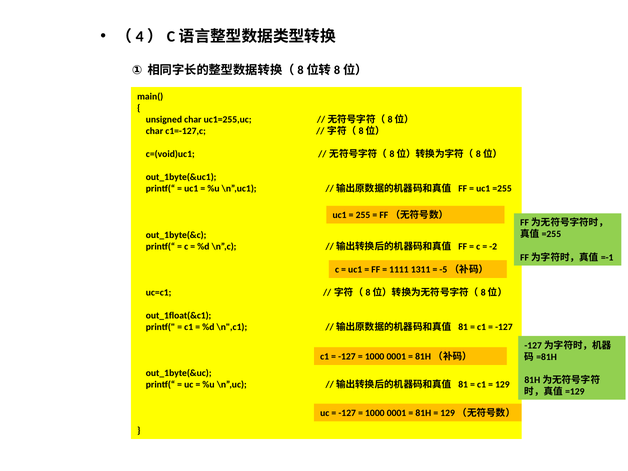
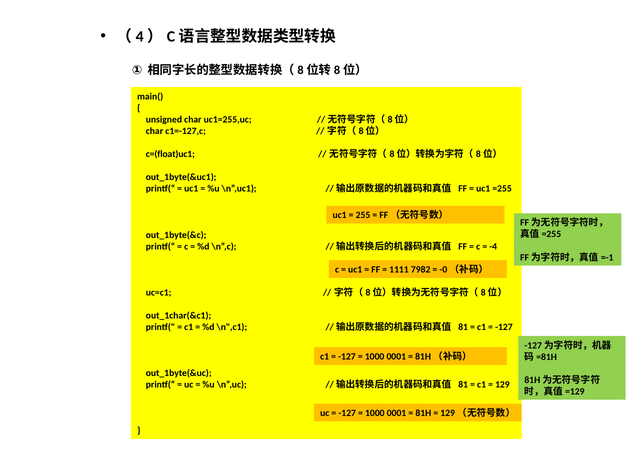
c=(void)uc1: c=(void)uc1 -> c=(float)uc1
-2: -2 -> -4
1311: 1311 -> 7982
-5: -5 -> -0
out_1float(&c1: out_1float(&c1 -> out_1char(&c1
